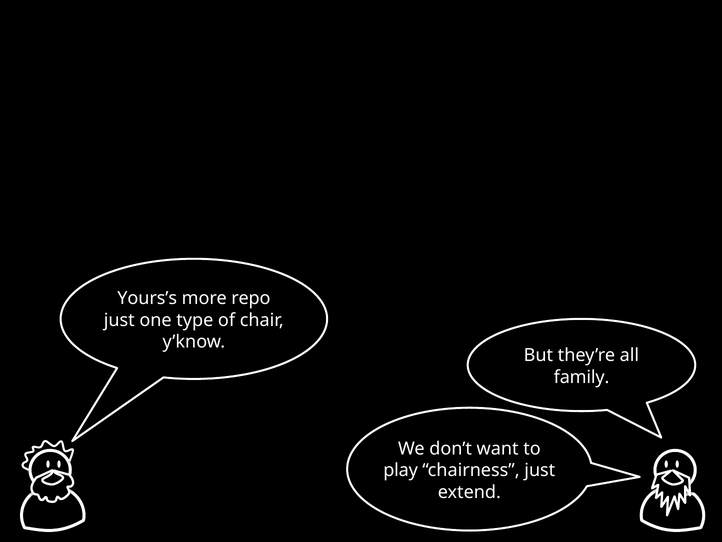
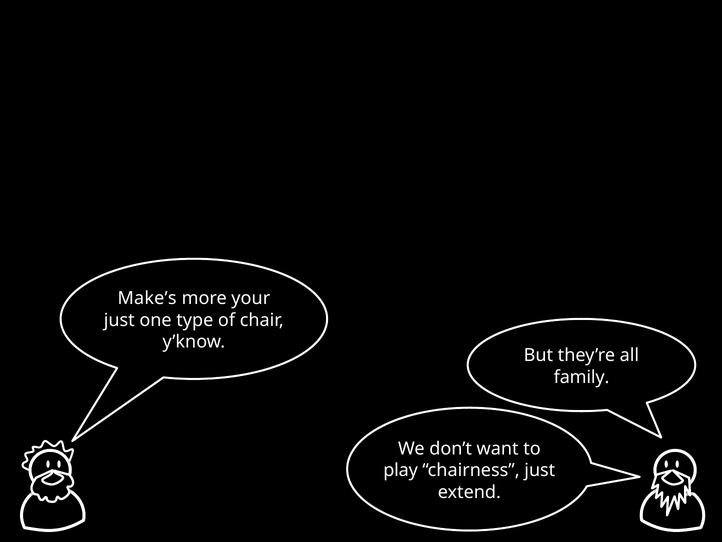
Yours’s: Yours’s -> Make’s
repo: repo -> your
